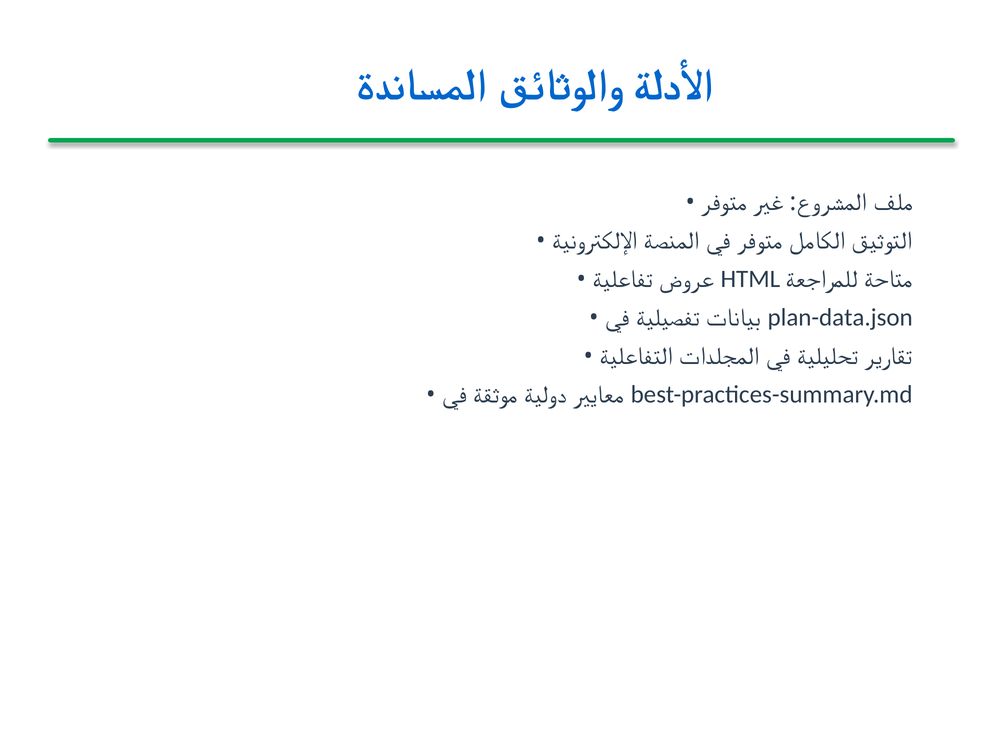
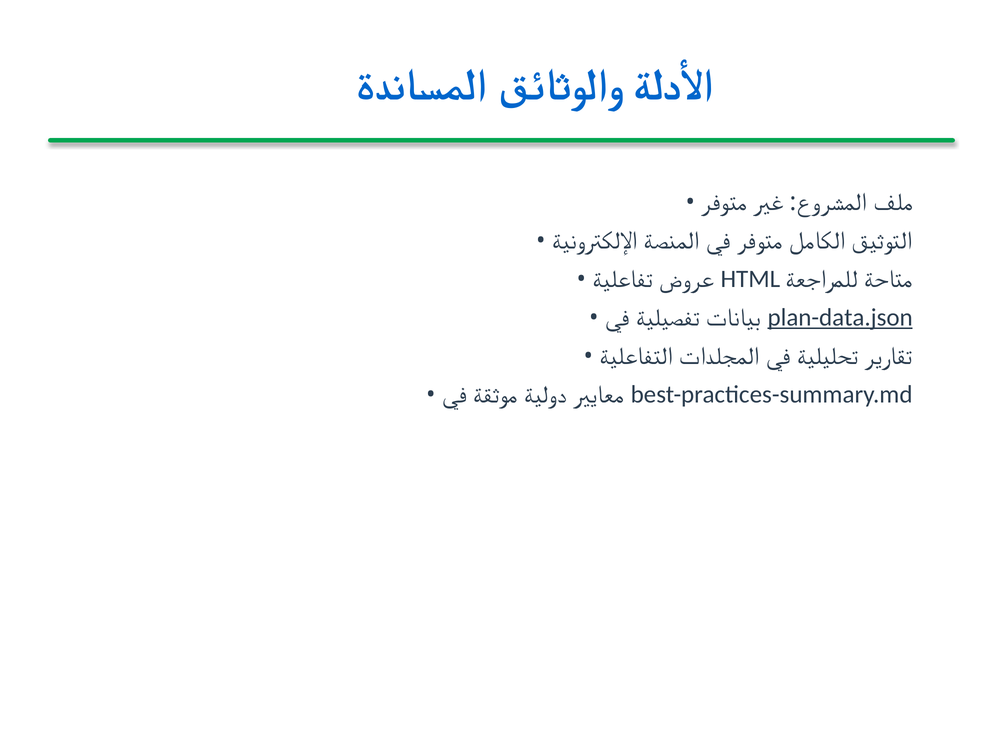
plan-data.json underline: none -> present
